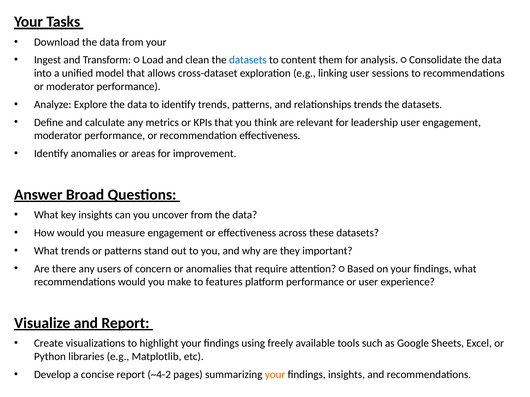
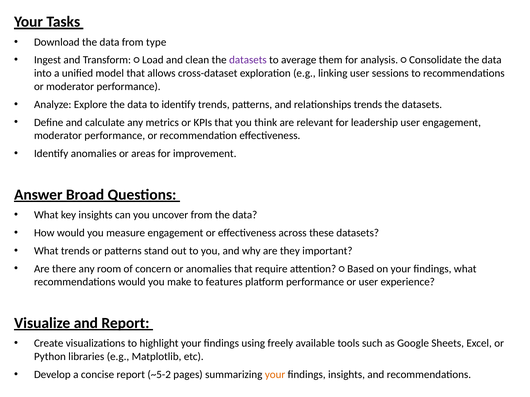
from your: your -> type
datasets at (248, 60) colour: blue -> purple
content: content -> average
users: users -> room
~4-2: ~4-2 -> ~5-2
